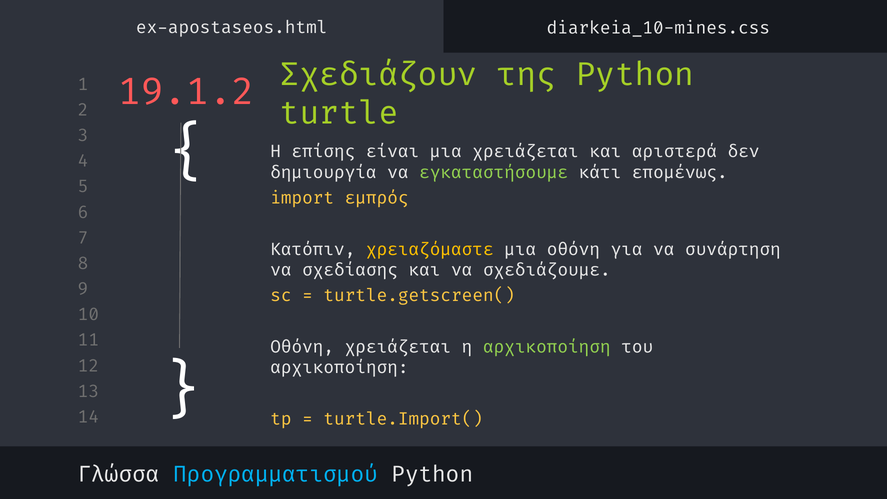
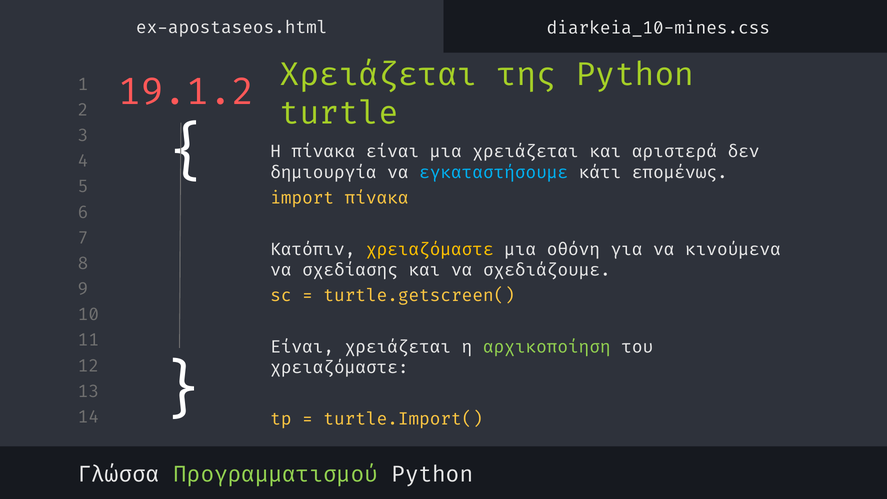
Σχεδιάζουν at (379, 75): Σχεδιάζουν -> Χρειάζεται
H επίσης: επίσης -> πίνακα
εγκαταστήσουμε colour: light green -> light blue
import εμπρός: εμπρός -> πίνακα
συνάρτηση: συνάρτηση -> κινούμενα
Οθόνη at (302, 347): Οθόνη -> Είναι
αρχικοποίηση at (339, 368): αρχικοποίηση -> χρειαζόμαστε
Προγραμματισμού colour: light blue -> light green
